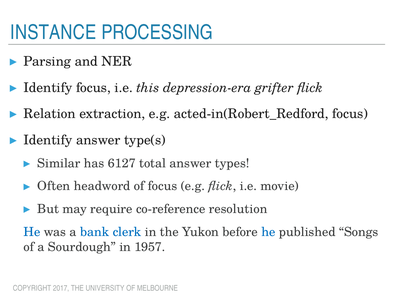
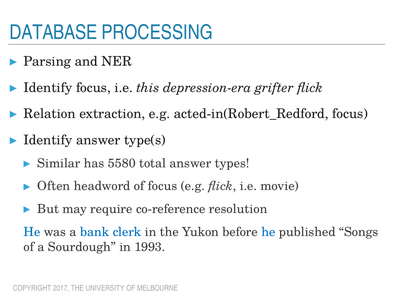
INSTANCE: INSTANCE -> DATABASE
6127: 6127 -> 5580
1957: 1957 -> 1993
